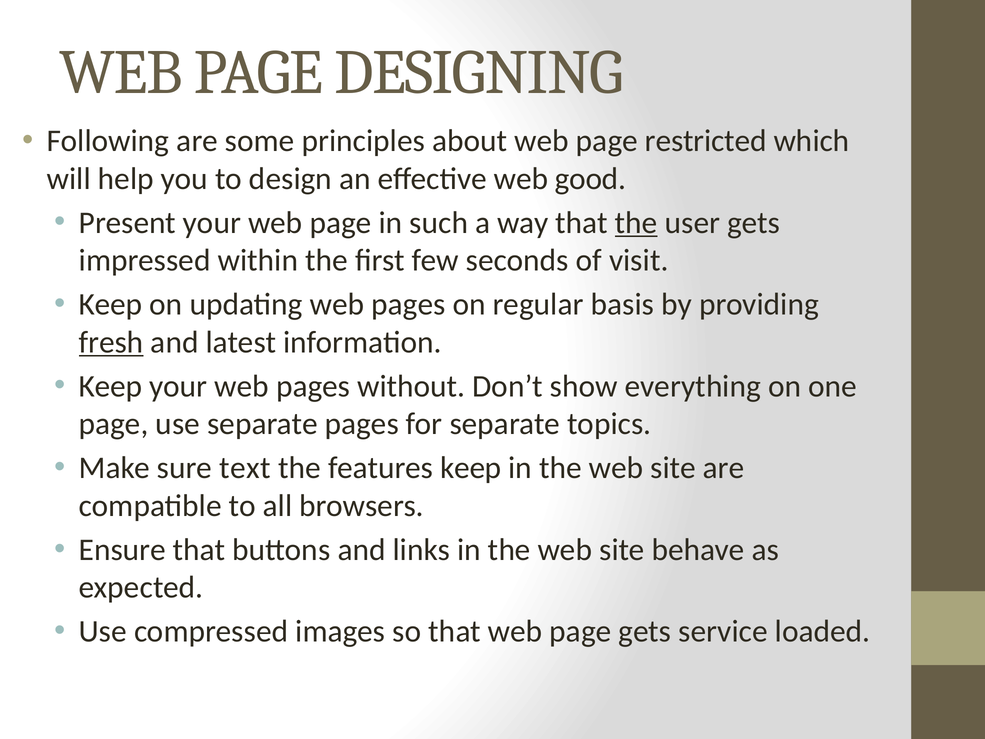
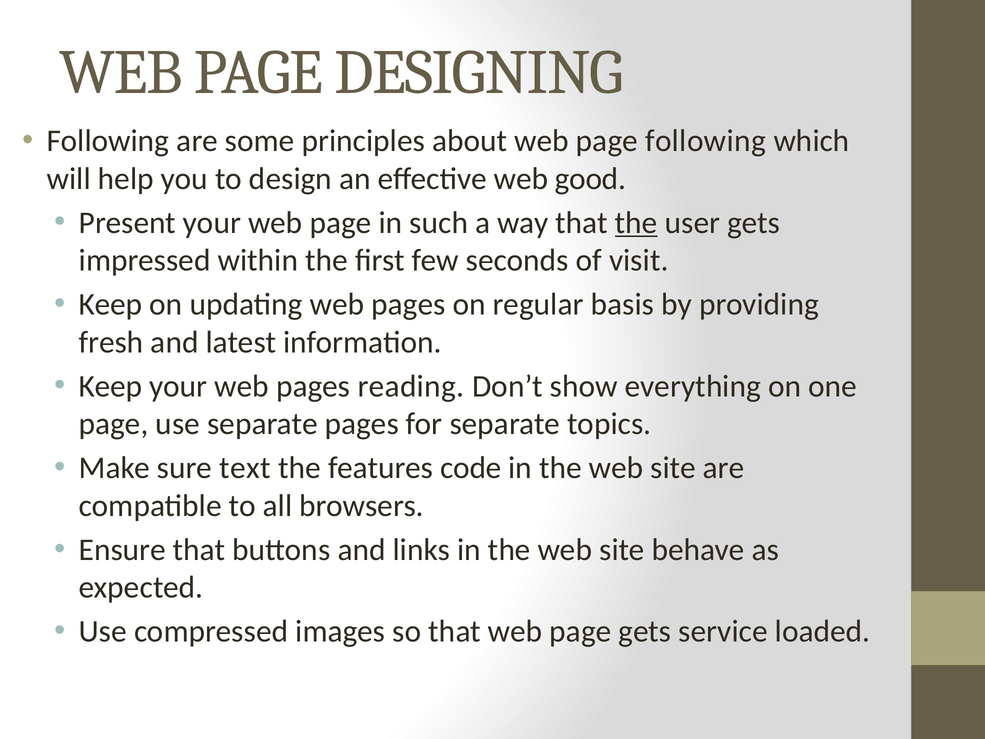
page restricted: restricted -> following
fresh underline: present -> none
without: without -> reading
features keep: keep -> code
